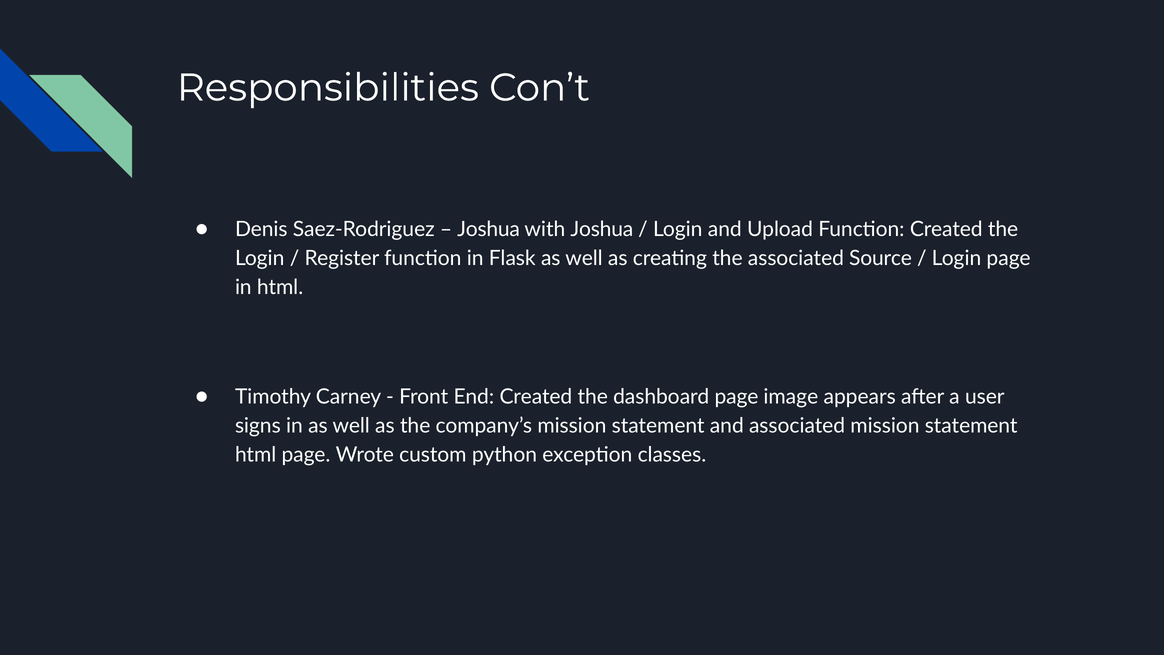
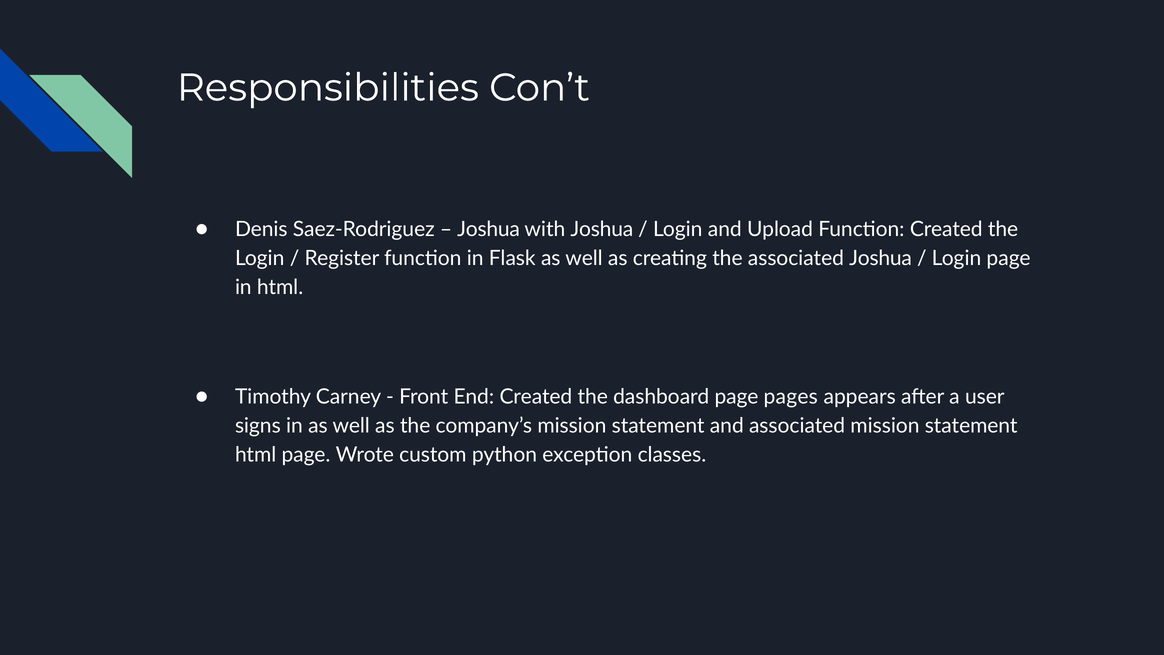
associated Source: Source -> Joshua
image: image -> pages
